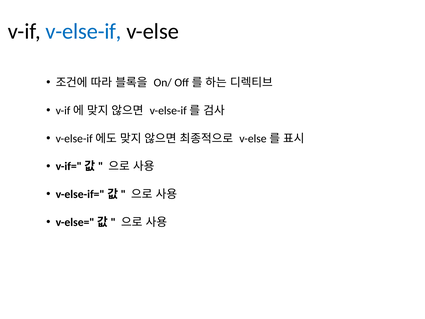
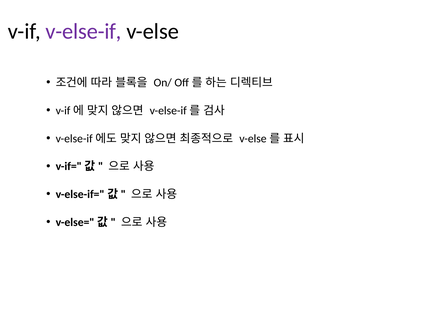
v-else-if colour: blue -> purple
